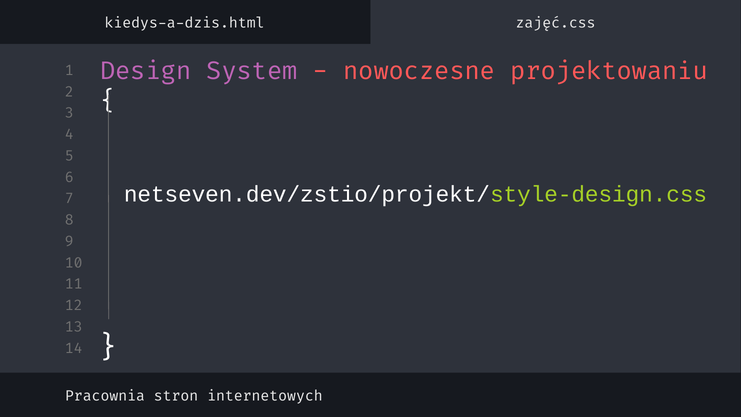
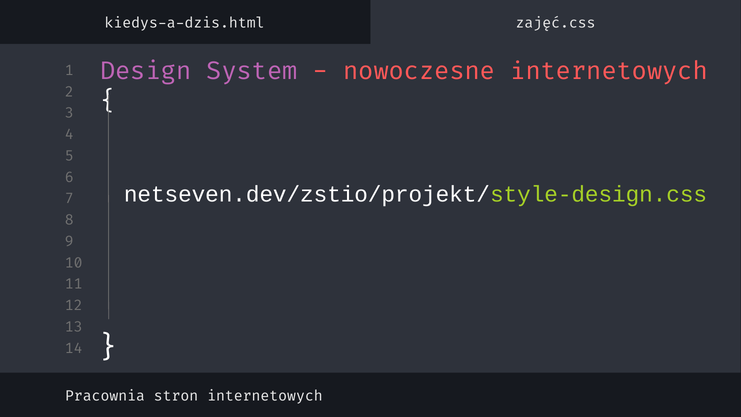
nowoczesne projektowaniu: projektowaniu -> internetowych
